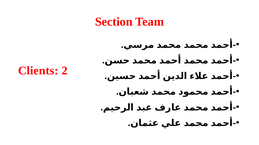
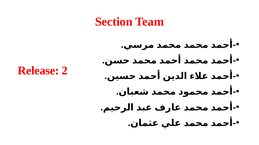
Clients: Clients -> Release
